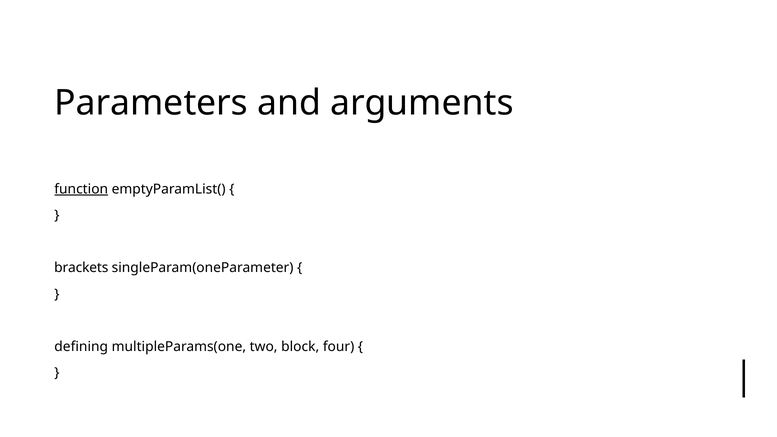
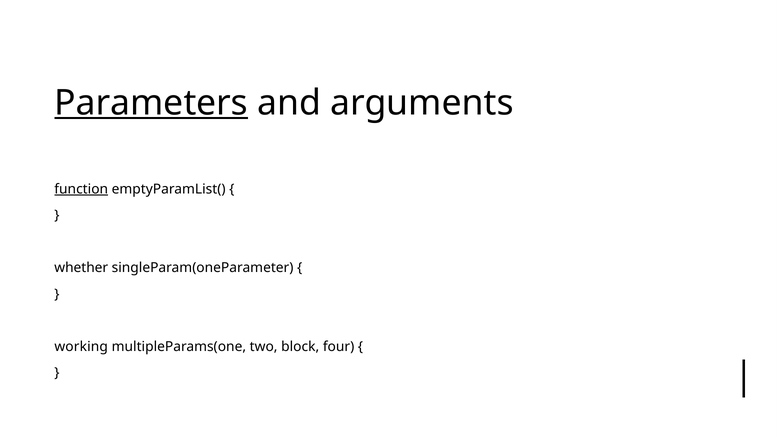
Parameters underline: none -> present
brackets: brackets -> whether
defining: defining -> working
